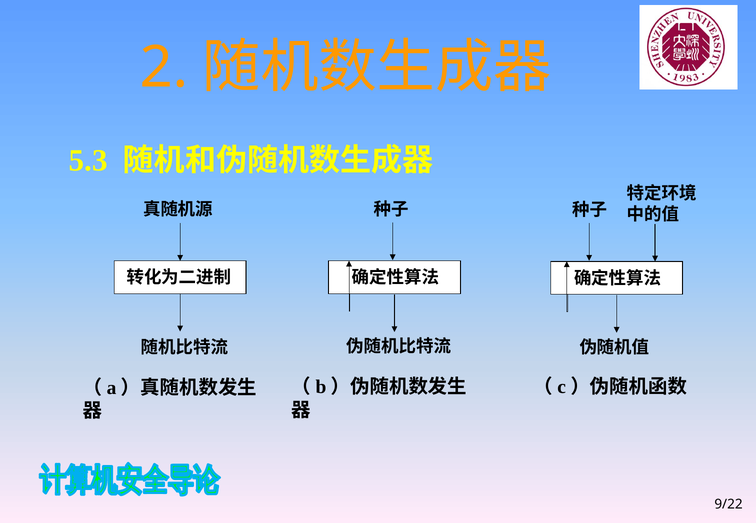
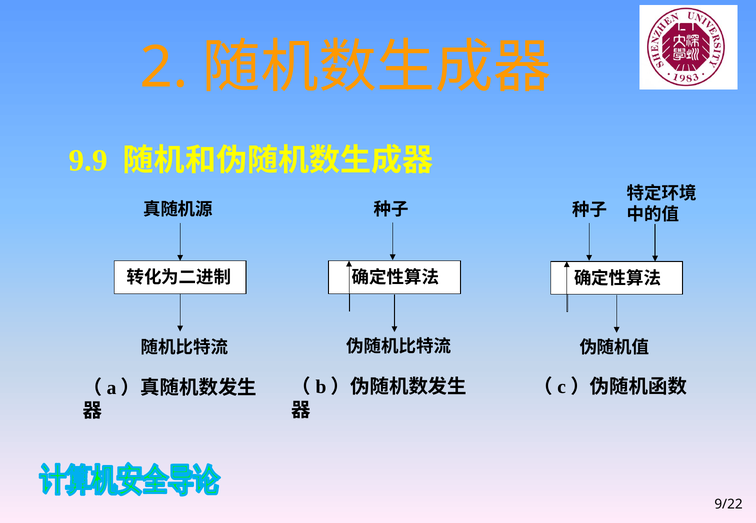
5.3: 5.3 -> 9.9
